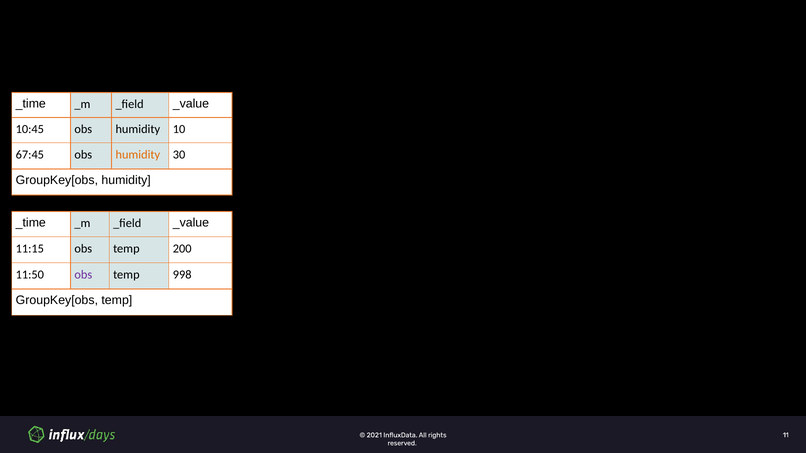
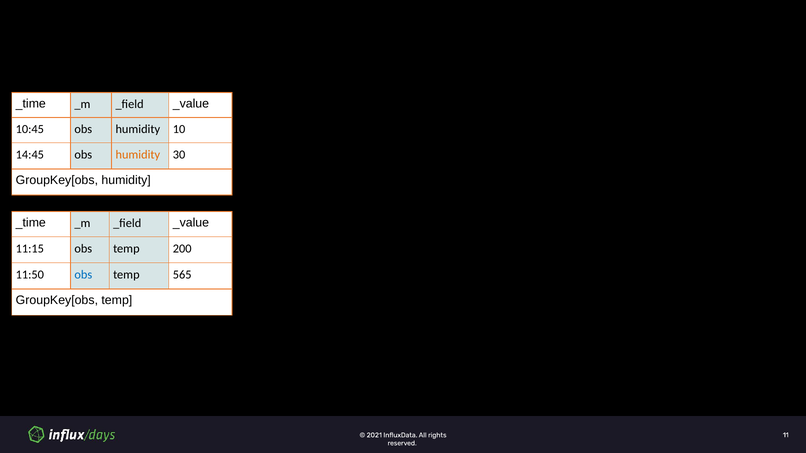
67:45: 67:45 -> 14:45
obs at (83, 275) colour: purple -> blue
998: 998 -> 565
